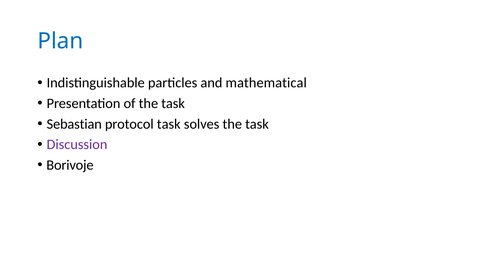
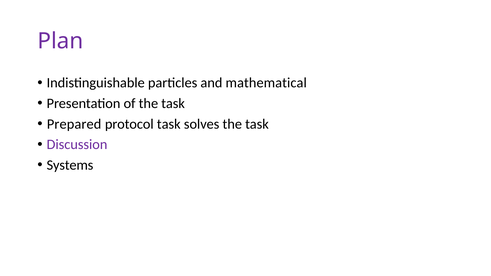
Plan colour: blue -> purple
Sebastian: Sebastian -> Prepared
Borivoje: Borivoje -> Systems
